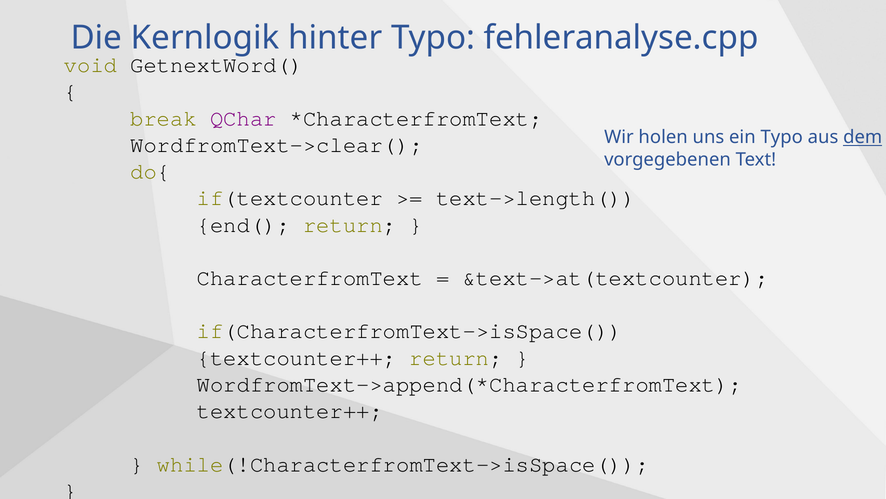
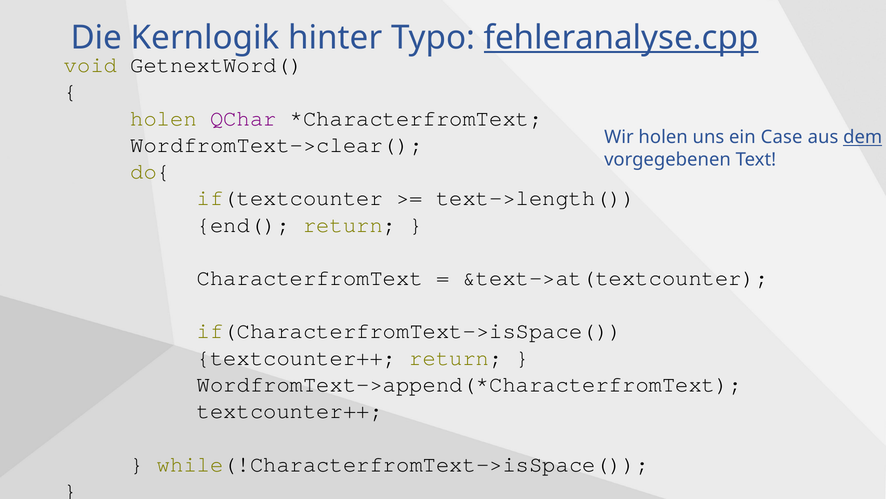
fehleranalyse.cpp underline: none -> present
break at (164, 118): break -> holen
ein Typo: Typo -> Case
